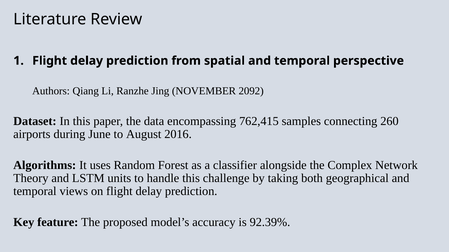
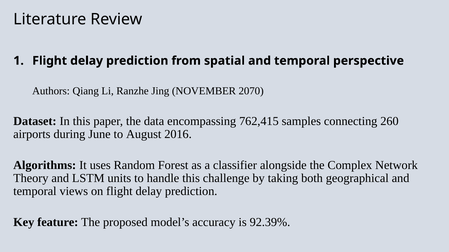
2092: 2092 -> 2070
